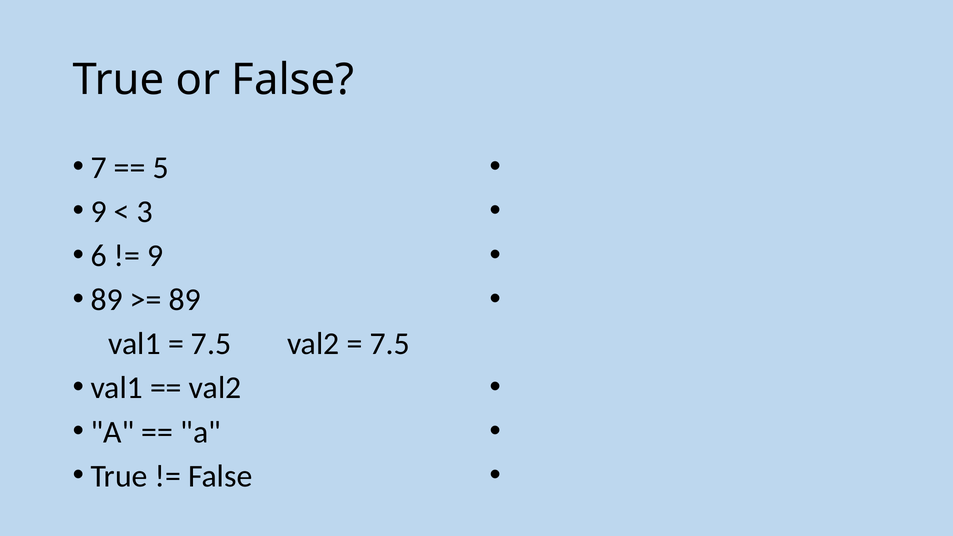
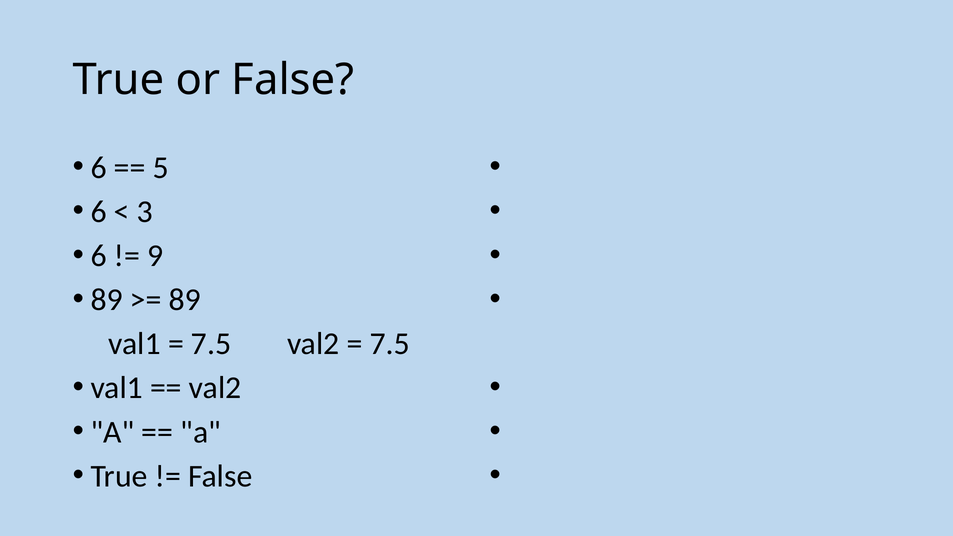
7 at (99, 168): 7 -> 6
9 at (99, 212): 9 -> 6
